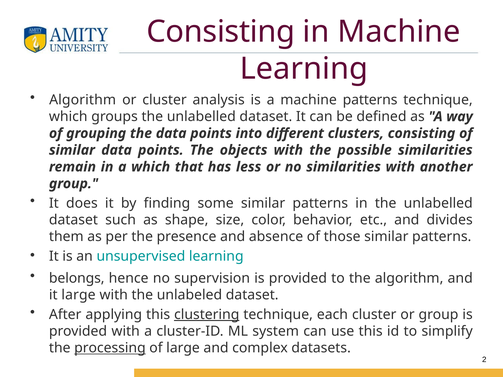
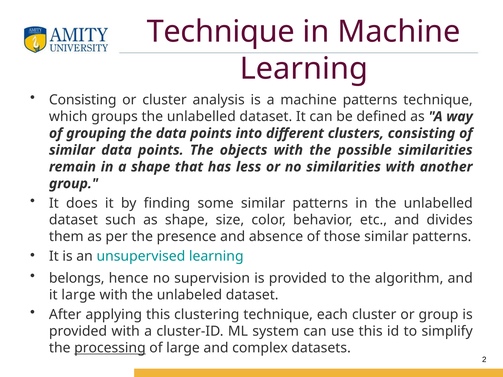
Consisting at (221, 32): Consisting -> Technique
Algorithm at (83, 100): Algorithm -> Consisting
a which: which -> shape
clustering underline: present -> none
